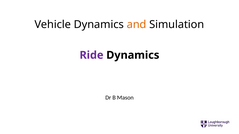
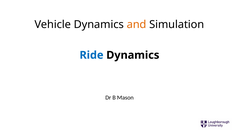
Ride colour: purple -> blue
